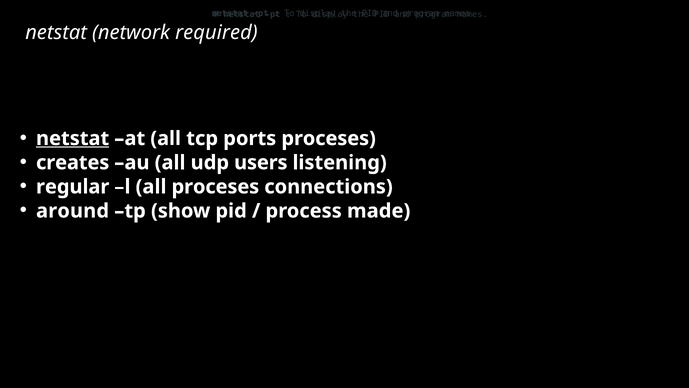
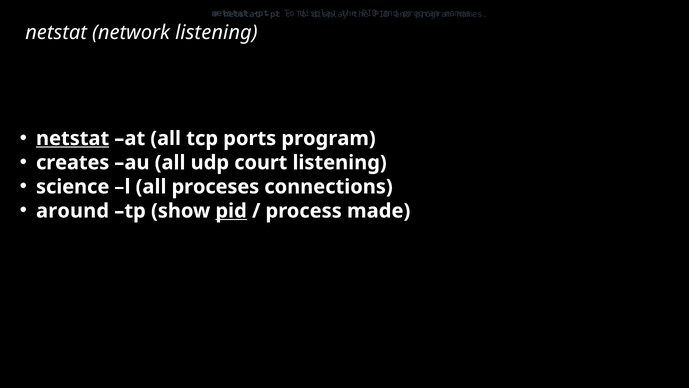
network required: required -> listening
ports proceses: proceses -> program
users: users -> court
regular: regular -> science
pid at (231, 211) underline: none -> present
